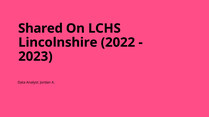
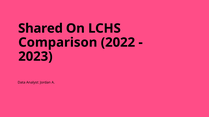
Lincolnshire: Lincolnshire -> Comparison
